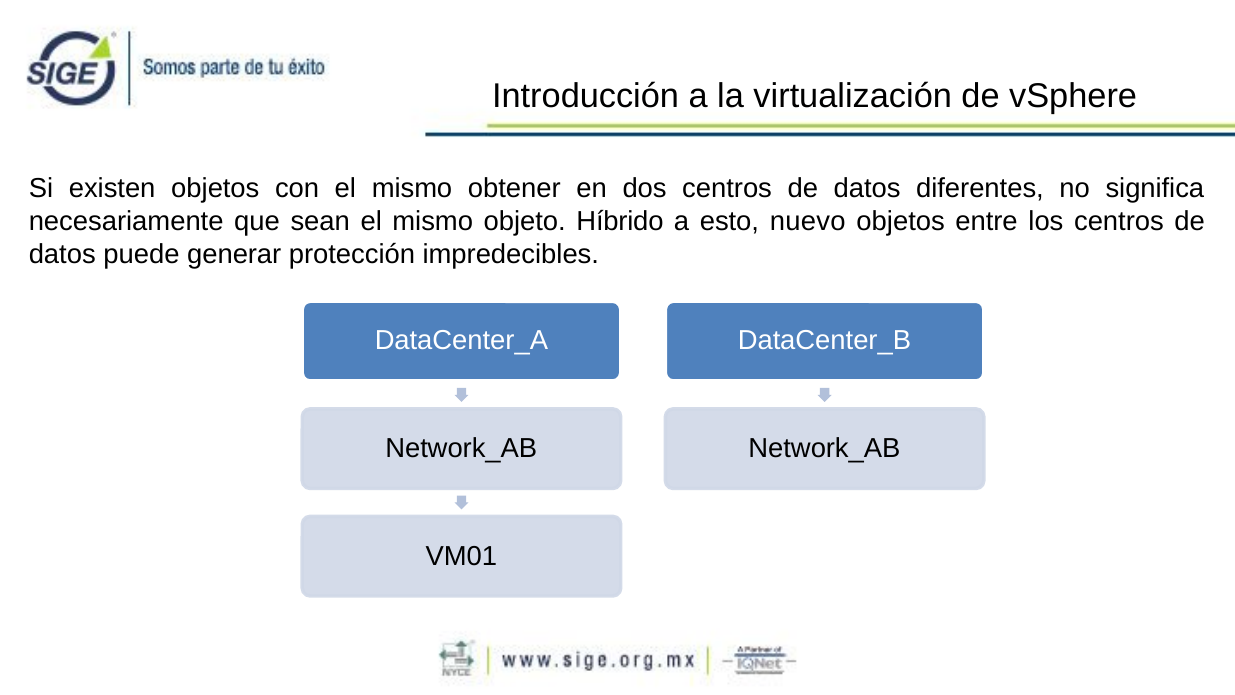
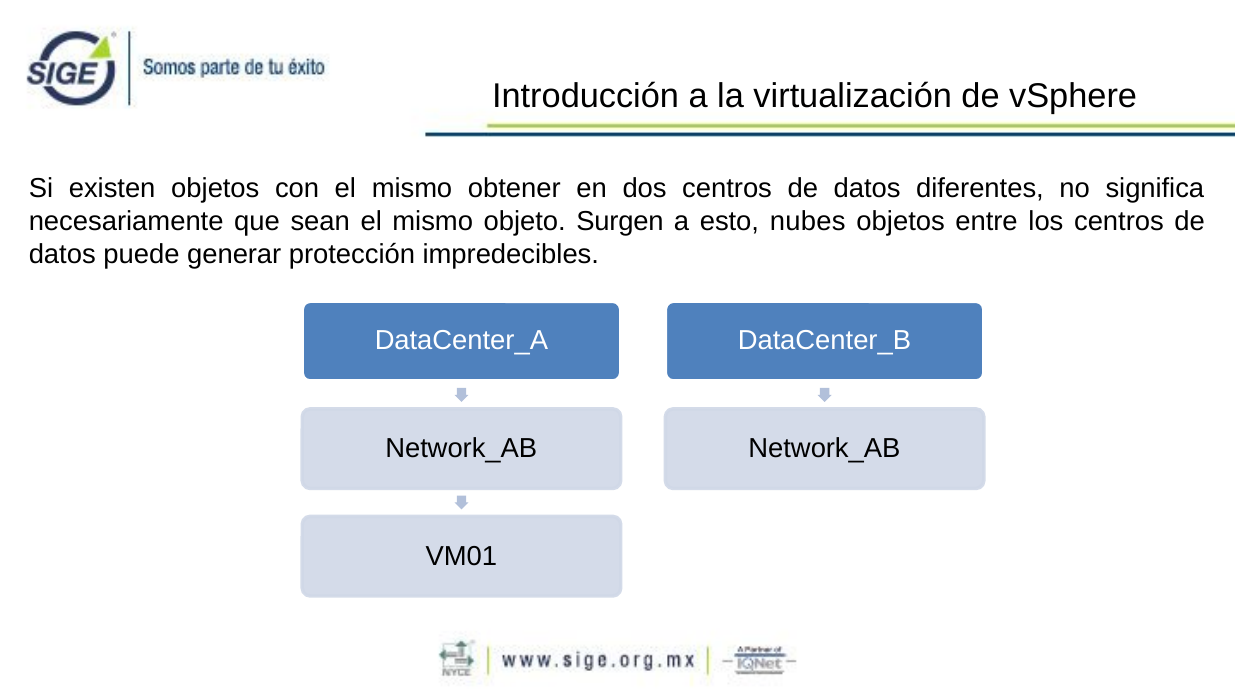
Híbrido: Híbrido -> Surgen
nuevo: nuevo -> nubes
